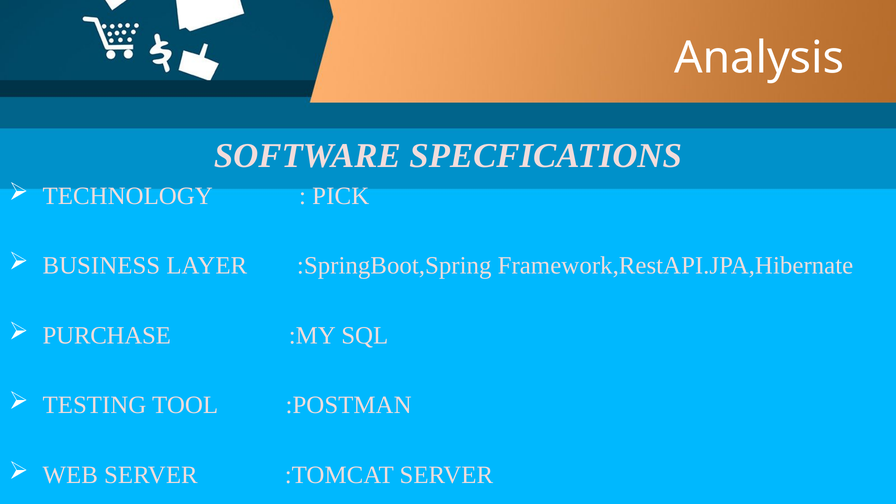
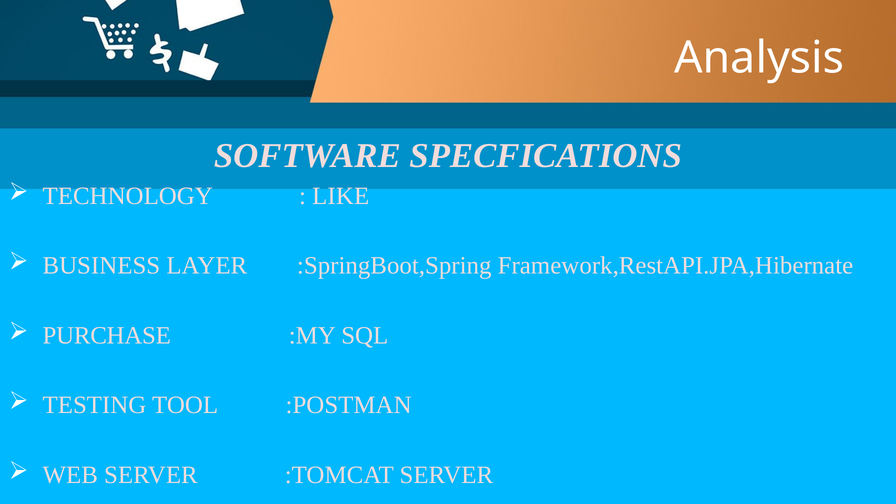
PICK: PICK -> LIKE
